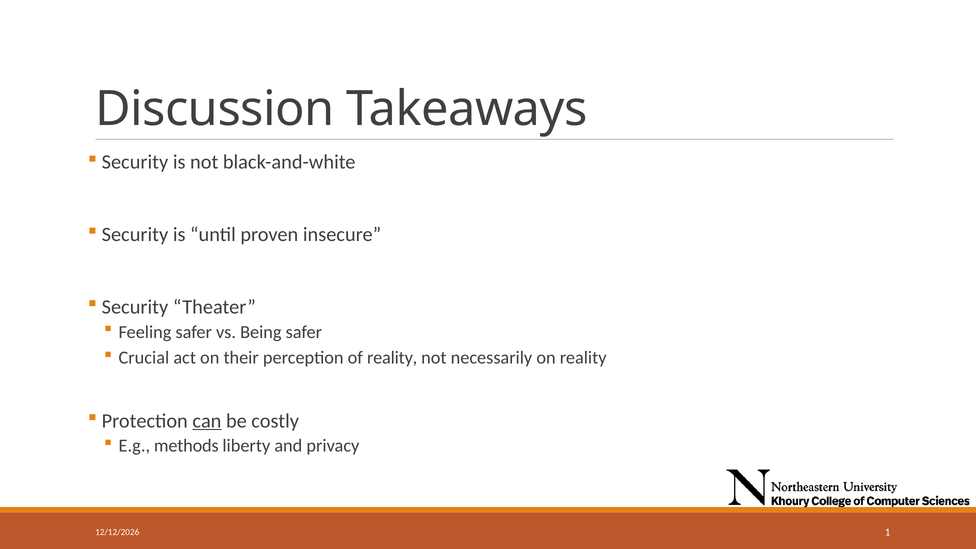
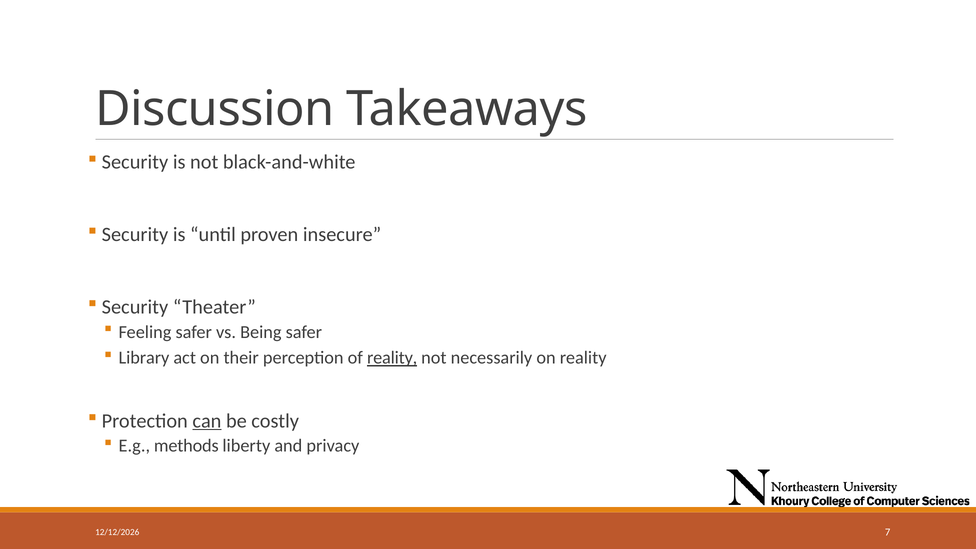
Crucial: Crucial -> Library
reality at (392, 358) underline: none -> present
1: 1 -> 7
